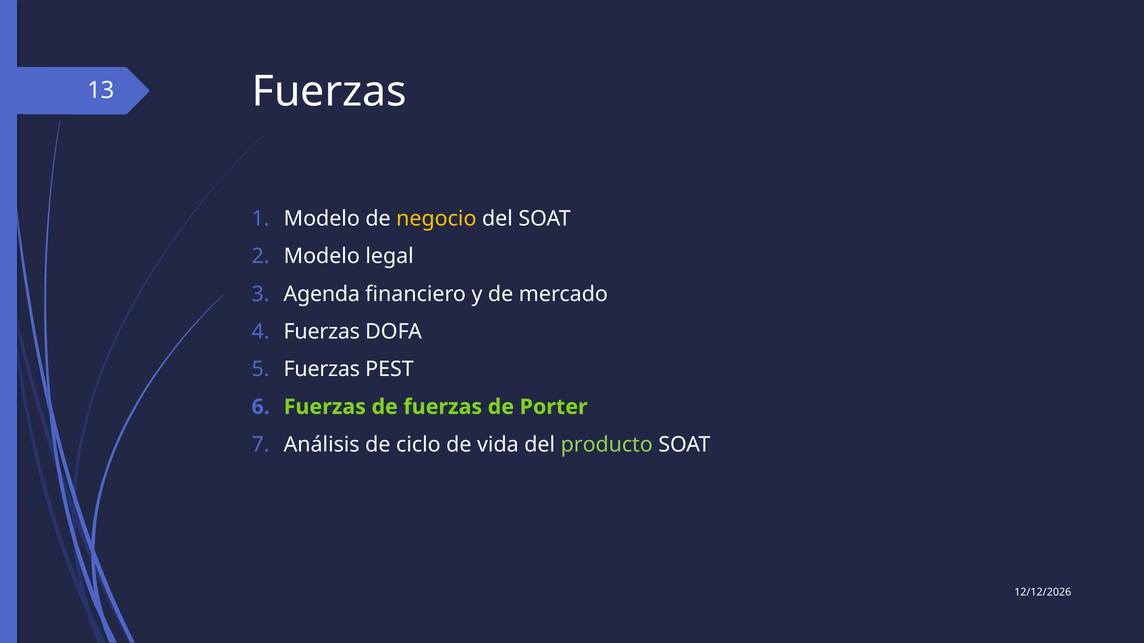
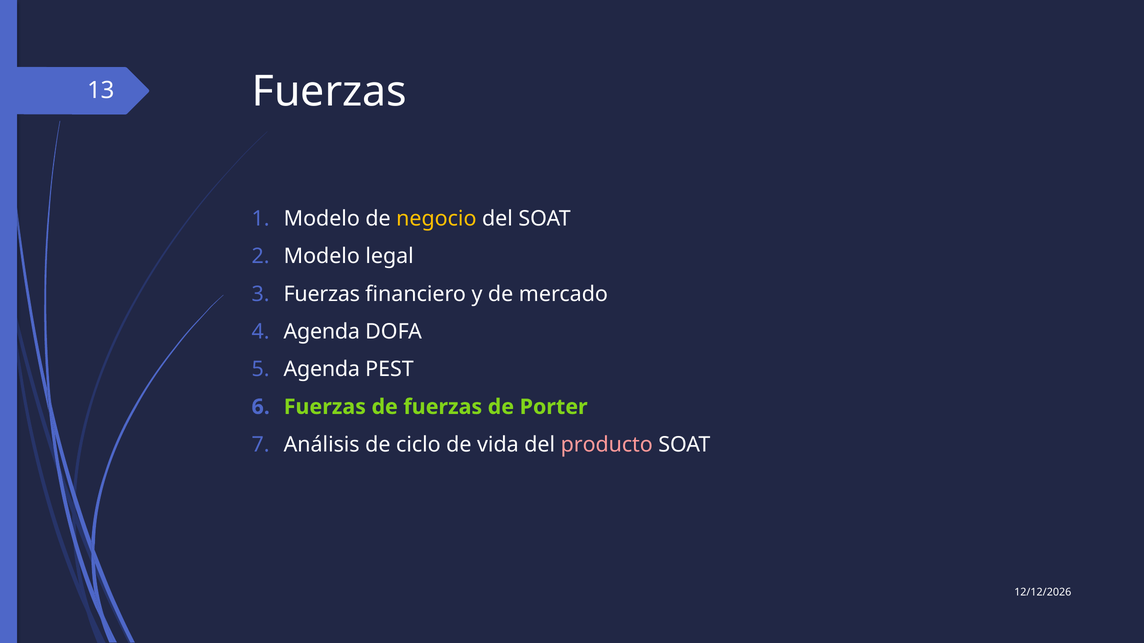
Agenda at (322, 294): Agenda -> Fuerzas
Fuerzas at (322, 332): Fuerzas -> Agenda
Fuerzas at (322, 370): Fuerzas -> Agenda
producto colour: light green -> pink
